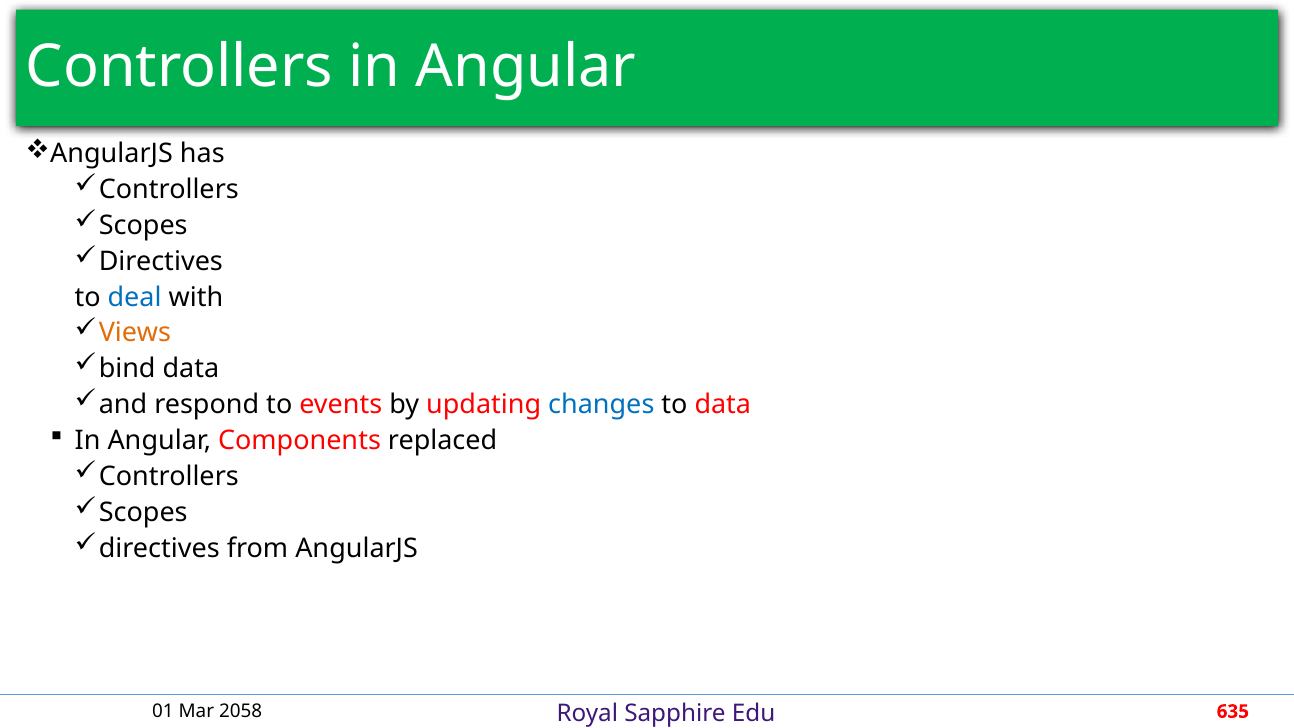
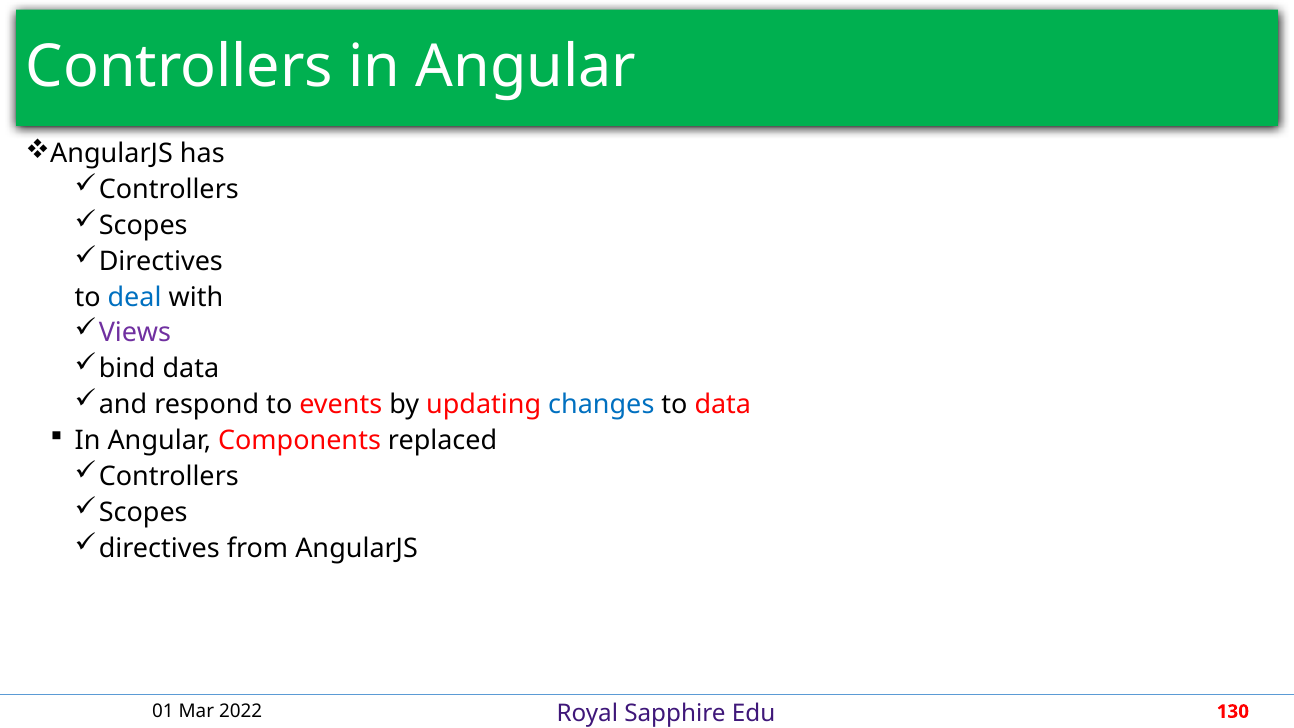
Views colour: orange -> purple
2058: 2058 -> 2022
635: 635 -> 130
